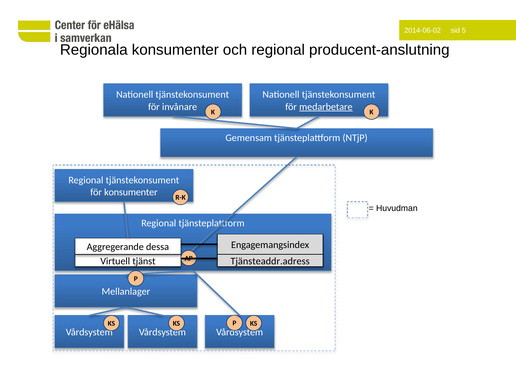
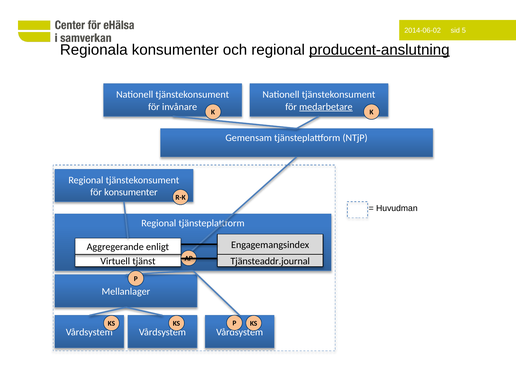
producent-anslutning underline: none -> present
dessa: dessa -> enligt
Tjänsteaddr.adress: Tjänsteaddr.adress -> Tjänsteaddr.journal
